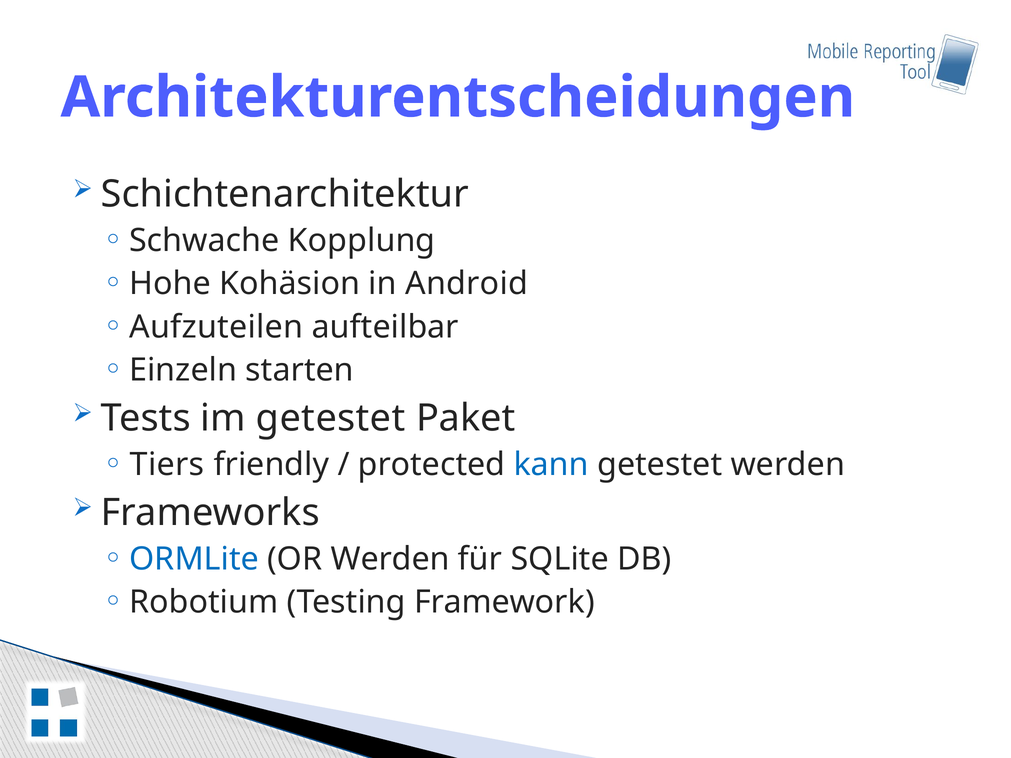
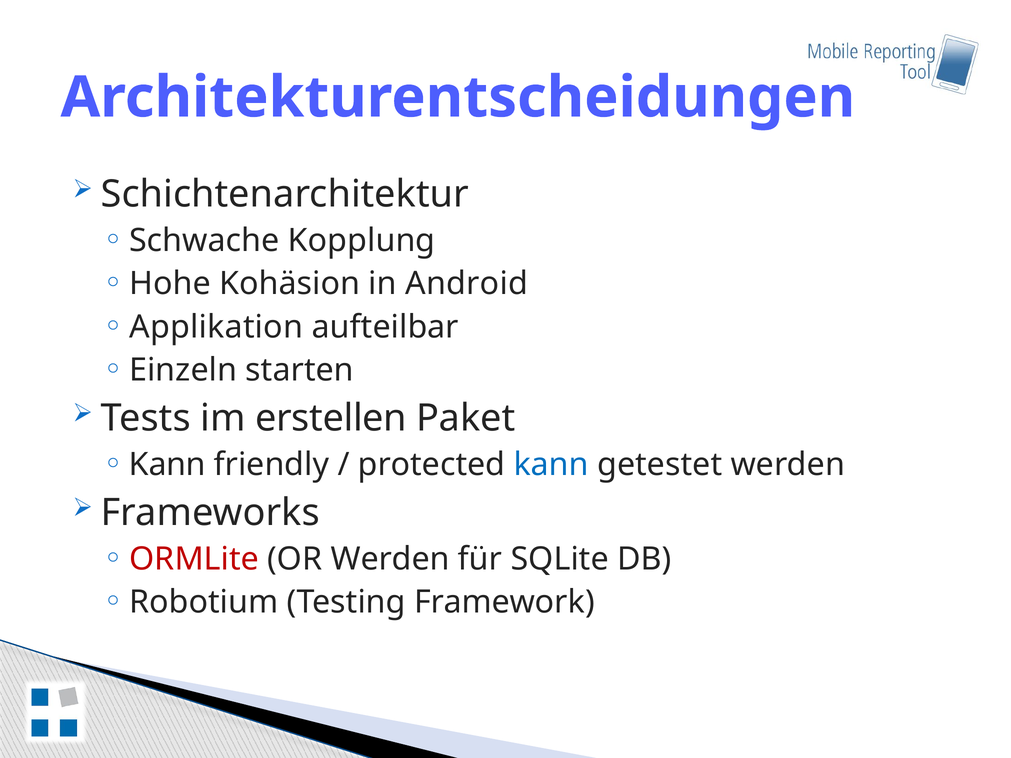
Aufzuteilen: Aufzuteilen -> Applikation
im getestet: getestet -> erstellen
Tiers at (167, 465): Tiers -> Kann
ORMLite colour: blue -> red
